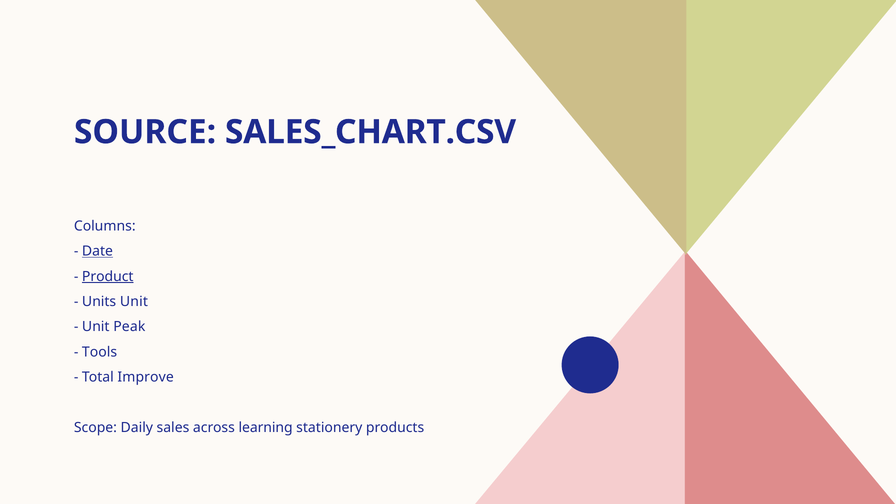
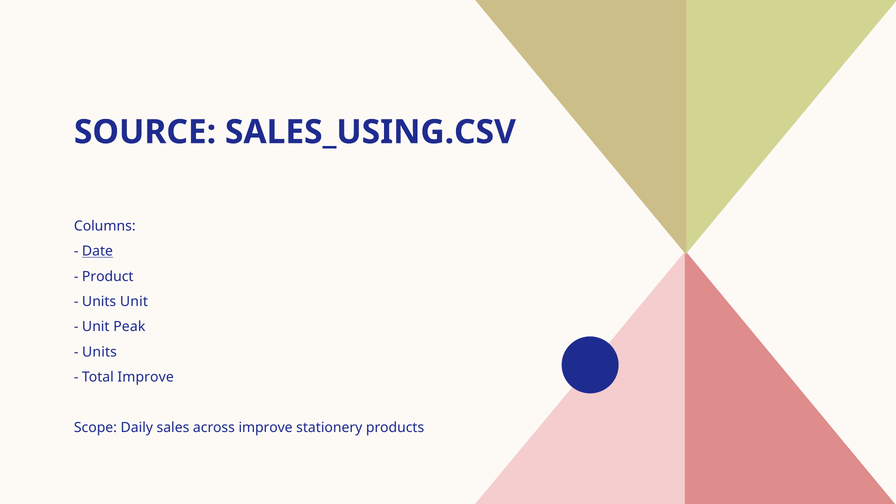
SALES_CHART.CSV: SALES_CHART.CSV -> SALES_USING.CSV
Product underline: present -> none
Tools at (100, 352): Tools -> Units
across learning: learning -> improve
